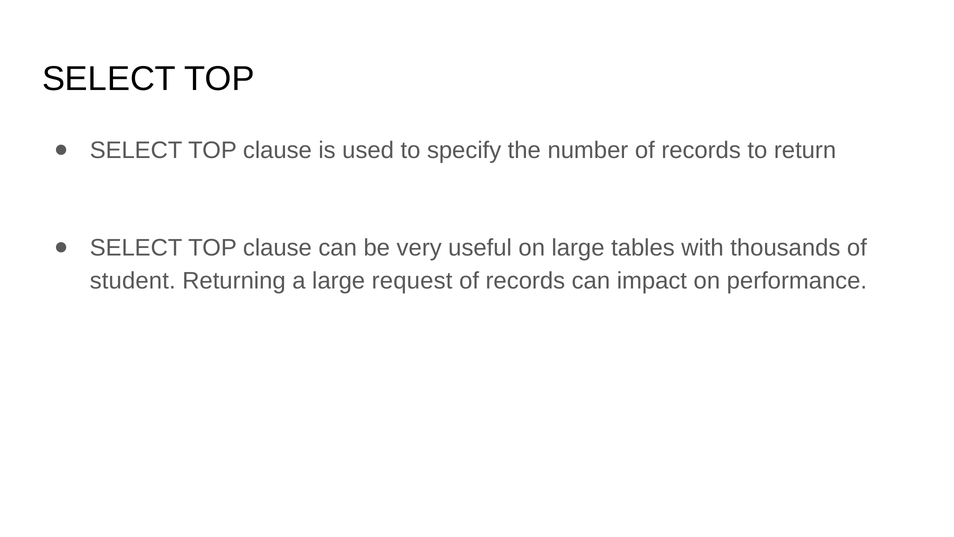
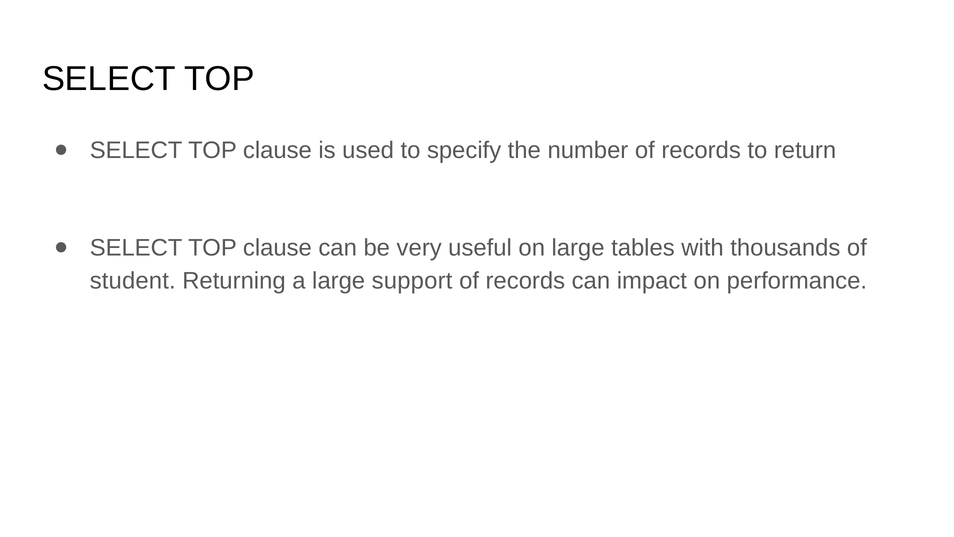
request: request -> support
